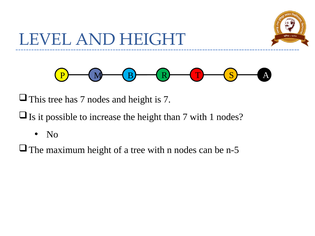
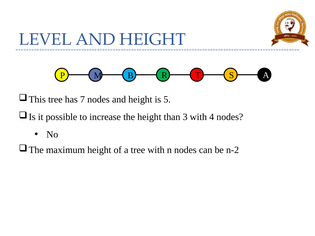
is 7: 7 -> 5
than 7: 7 -> 3
1: 1 -> 4
n-5: n-5 -> n-2
